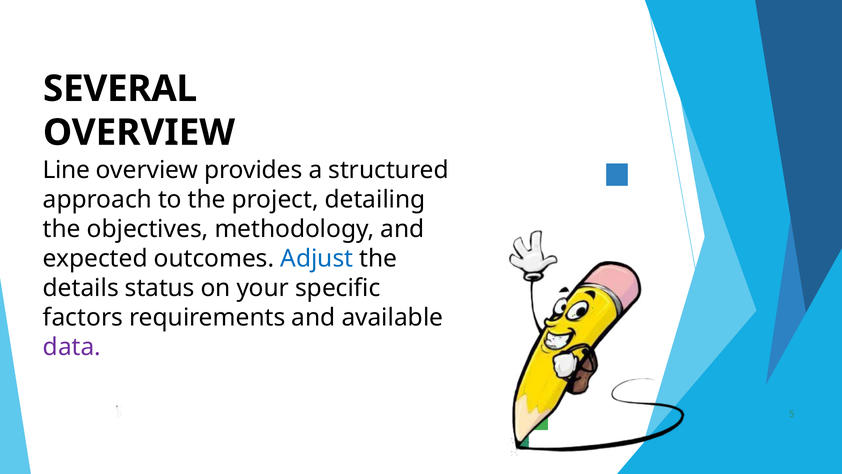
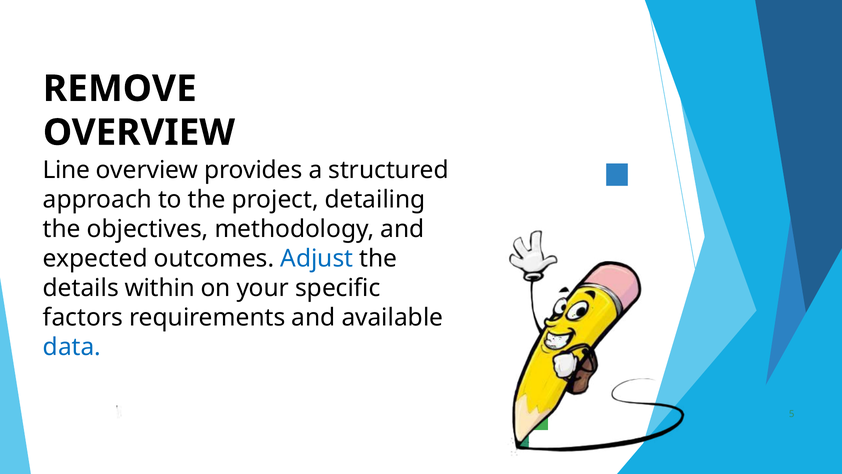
SEVERAL: SEVERAL -> REMOVE
status: status -> within
data colour: purple -> blue
